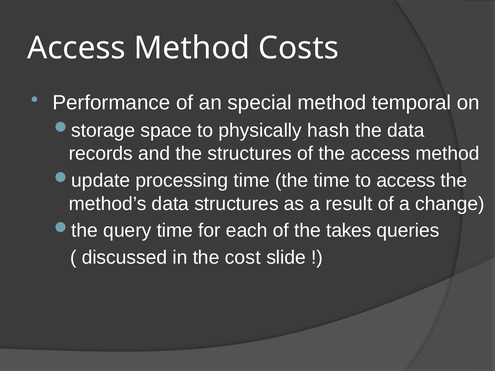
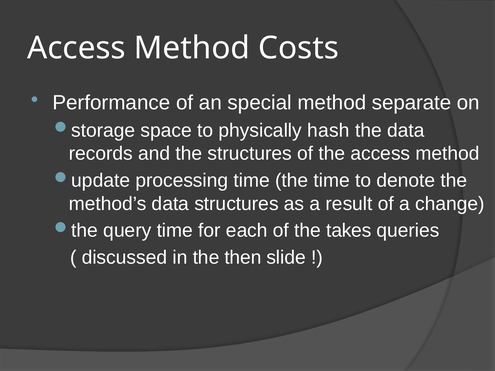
temporal: temporal -> separate
to access: access -> denote
cost: cost -> then
